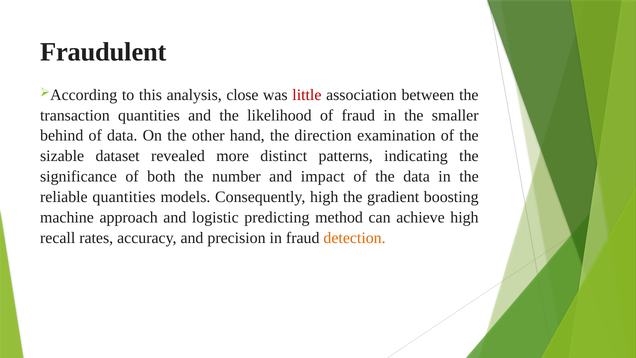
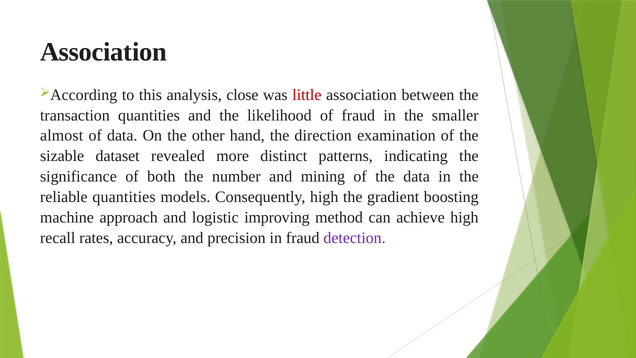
Fraudulent at (103, 52): Fraudulent -> Association
behind: behind -> almost
impact: impact -> mining
predicting: predicting -> improving
detection colour: orange -> purple
